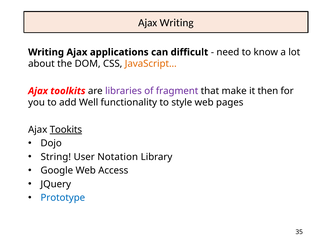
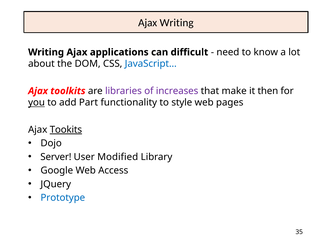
JavaScript… colour: orange -> blue
fragment: fragment -> increases
you underline: none -> present
Well: Well -> Part
String: String -> Server
Notation: Notation -> Modified
